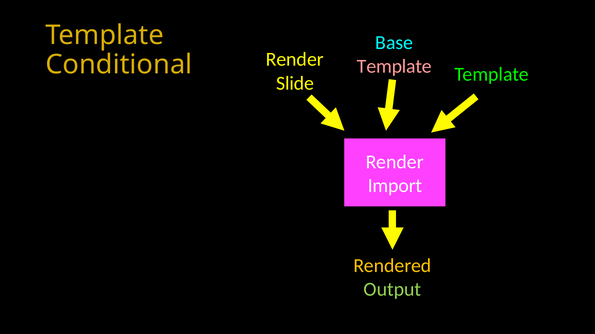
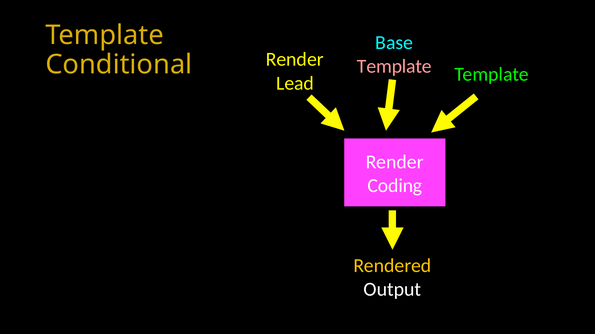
Slide: Slide -> Lead
Import: Import -> Coding
Output colour: light green -> white
